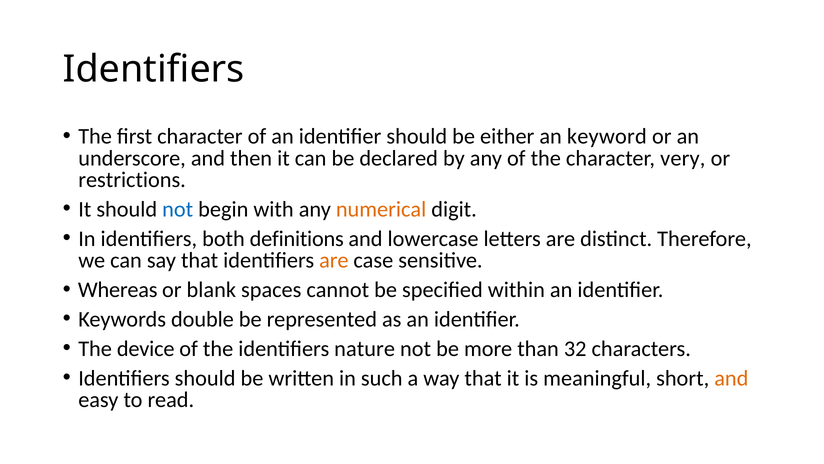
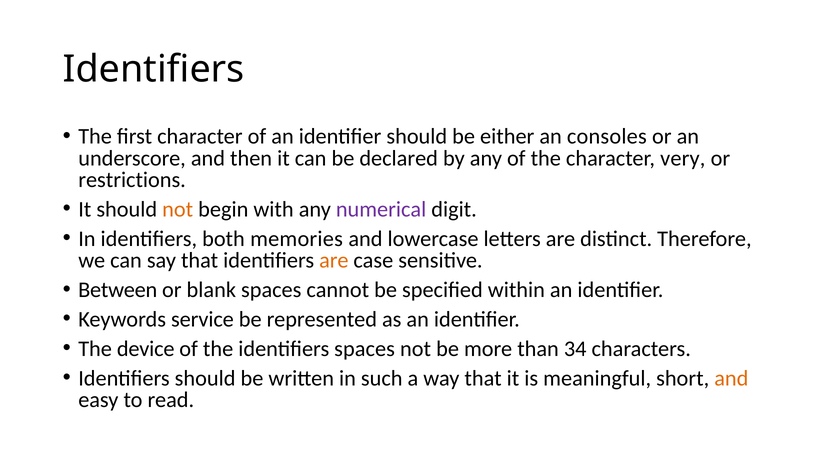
keyword: keyword -> consoles
not at (178, 209) colour: blue -> orange
numerical colour: orange -> purple
definitions: definitions -> memories
Whereas: Whereas -> Between
double: double -> service
identifiers nature: nature -> spaces
32: 32 -> 34
